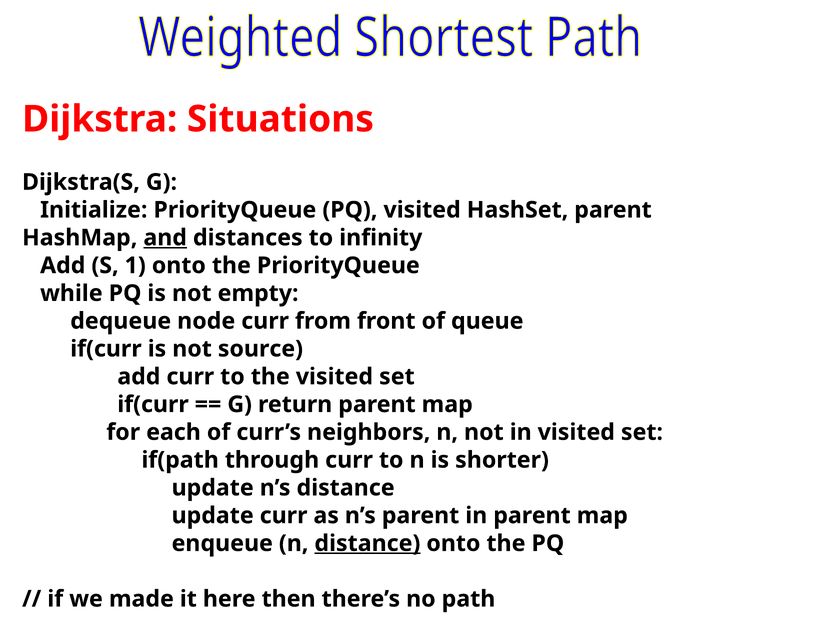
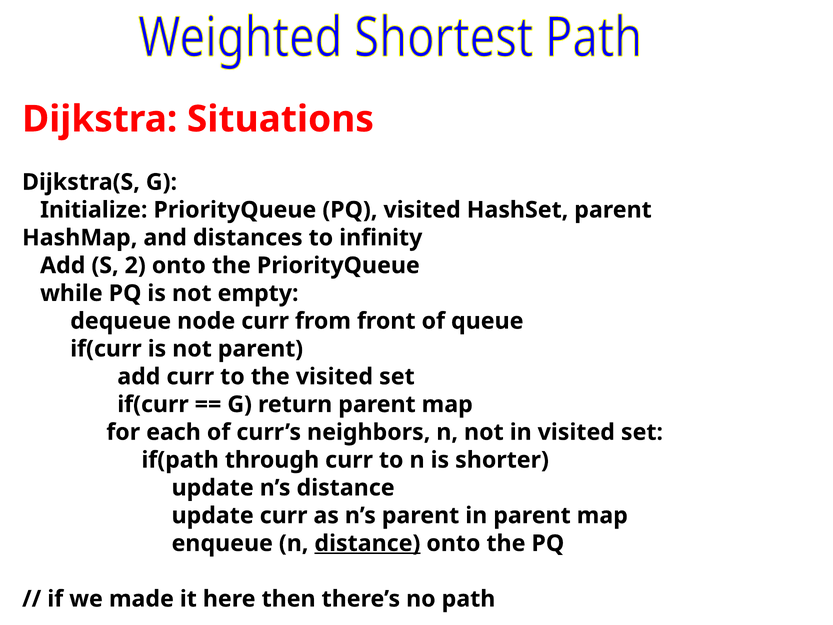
and underline: present -> none
1: 1 -> 2
not source: source -> parent
